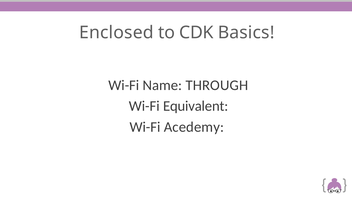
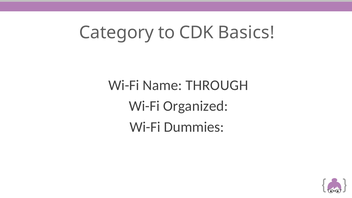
Enclosed: Enclosed -> Category
Equivalent: Equivalent -> Organized
Acedemy: Acedemy -> Dummies
